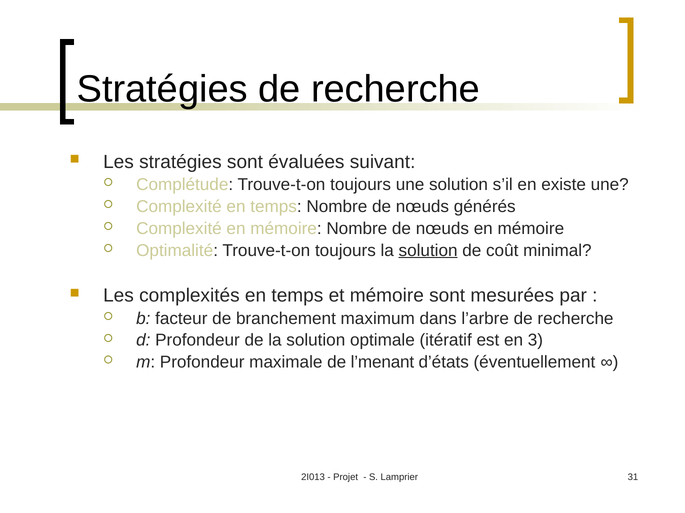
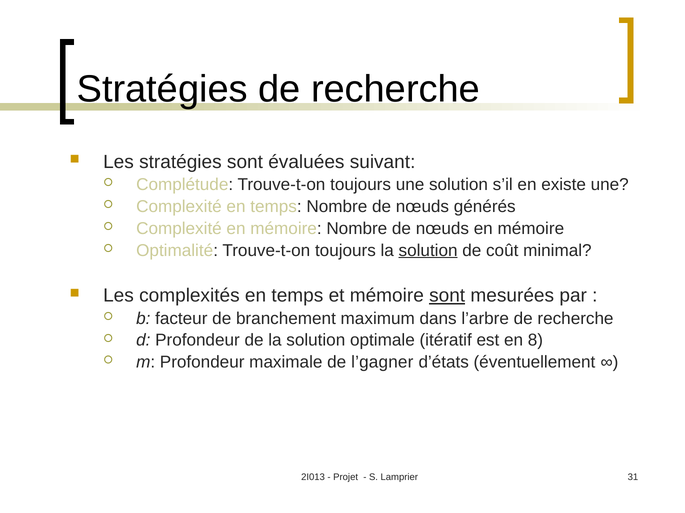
sont at (447, 296) underline: none -> present
3: 3 -> 8
l’menant: l’menant -> l’gagner
